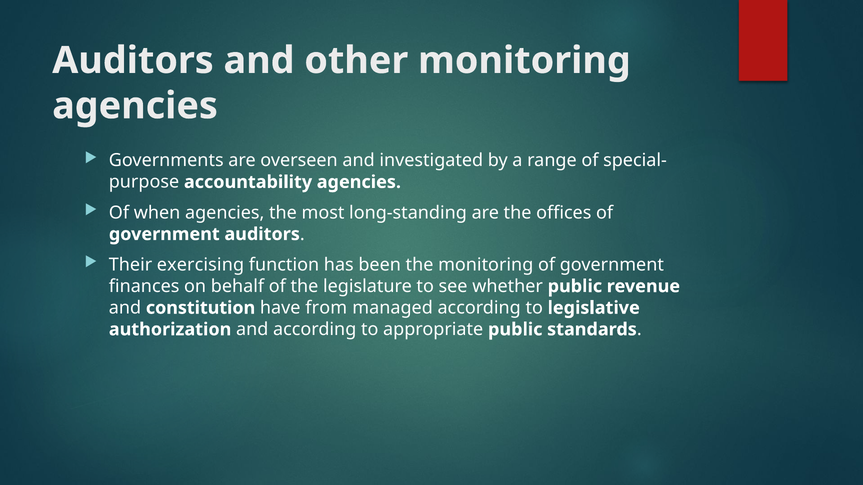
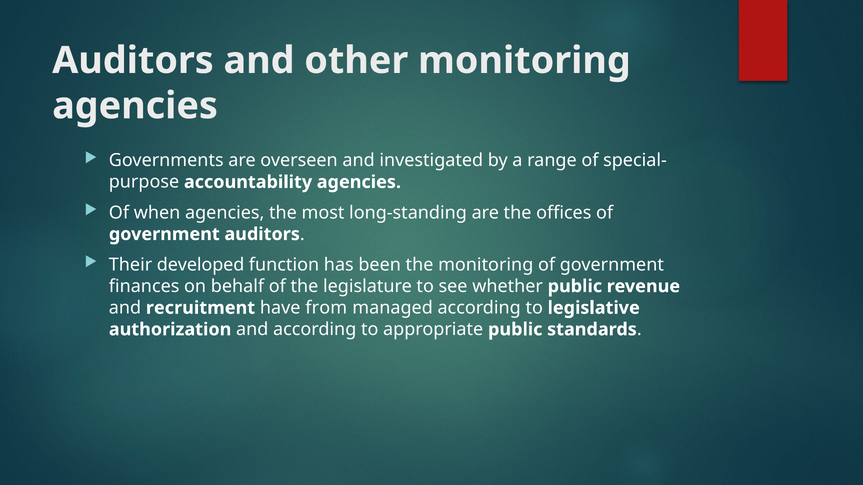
exercising: exercising -> developed
constitution: constitution -> recruitment
